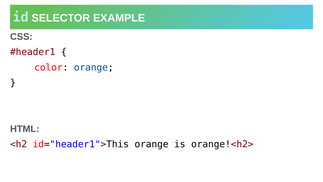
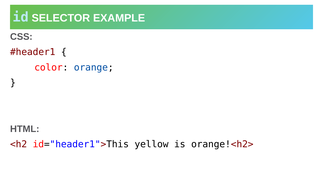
id="header1">This orange: orange -> yellow
